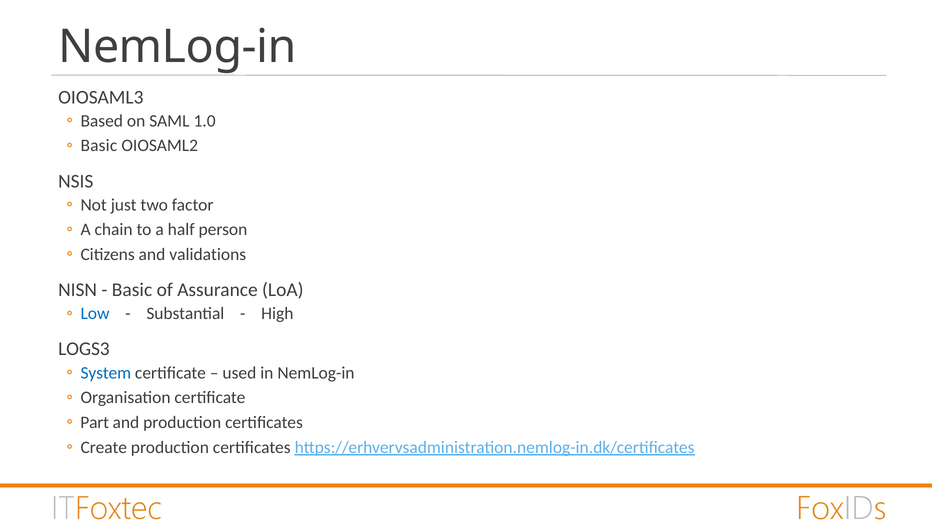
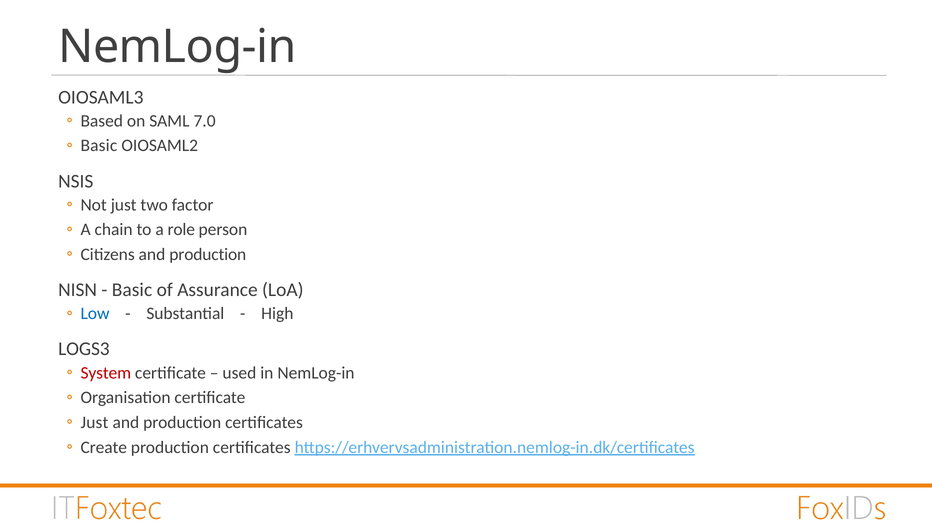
1.0: 1.0 -> 7.0
half: half -> role
Citizens and validations: validations -> production
System colour: blue -> red
Part at (95, 422): Part -> Just
